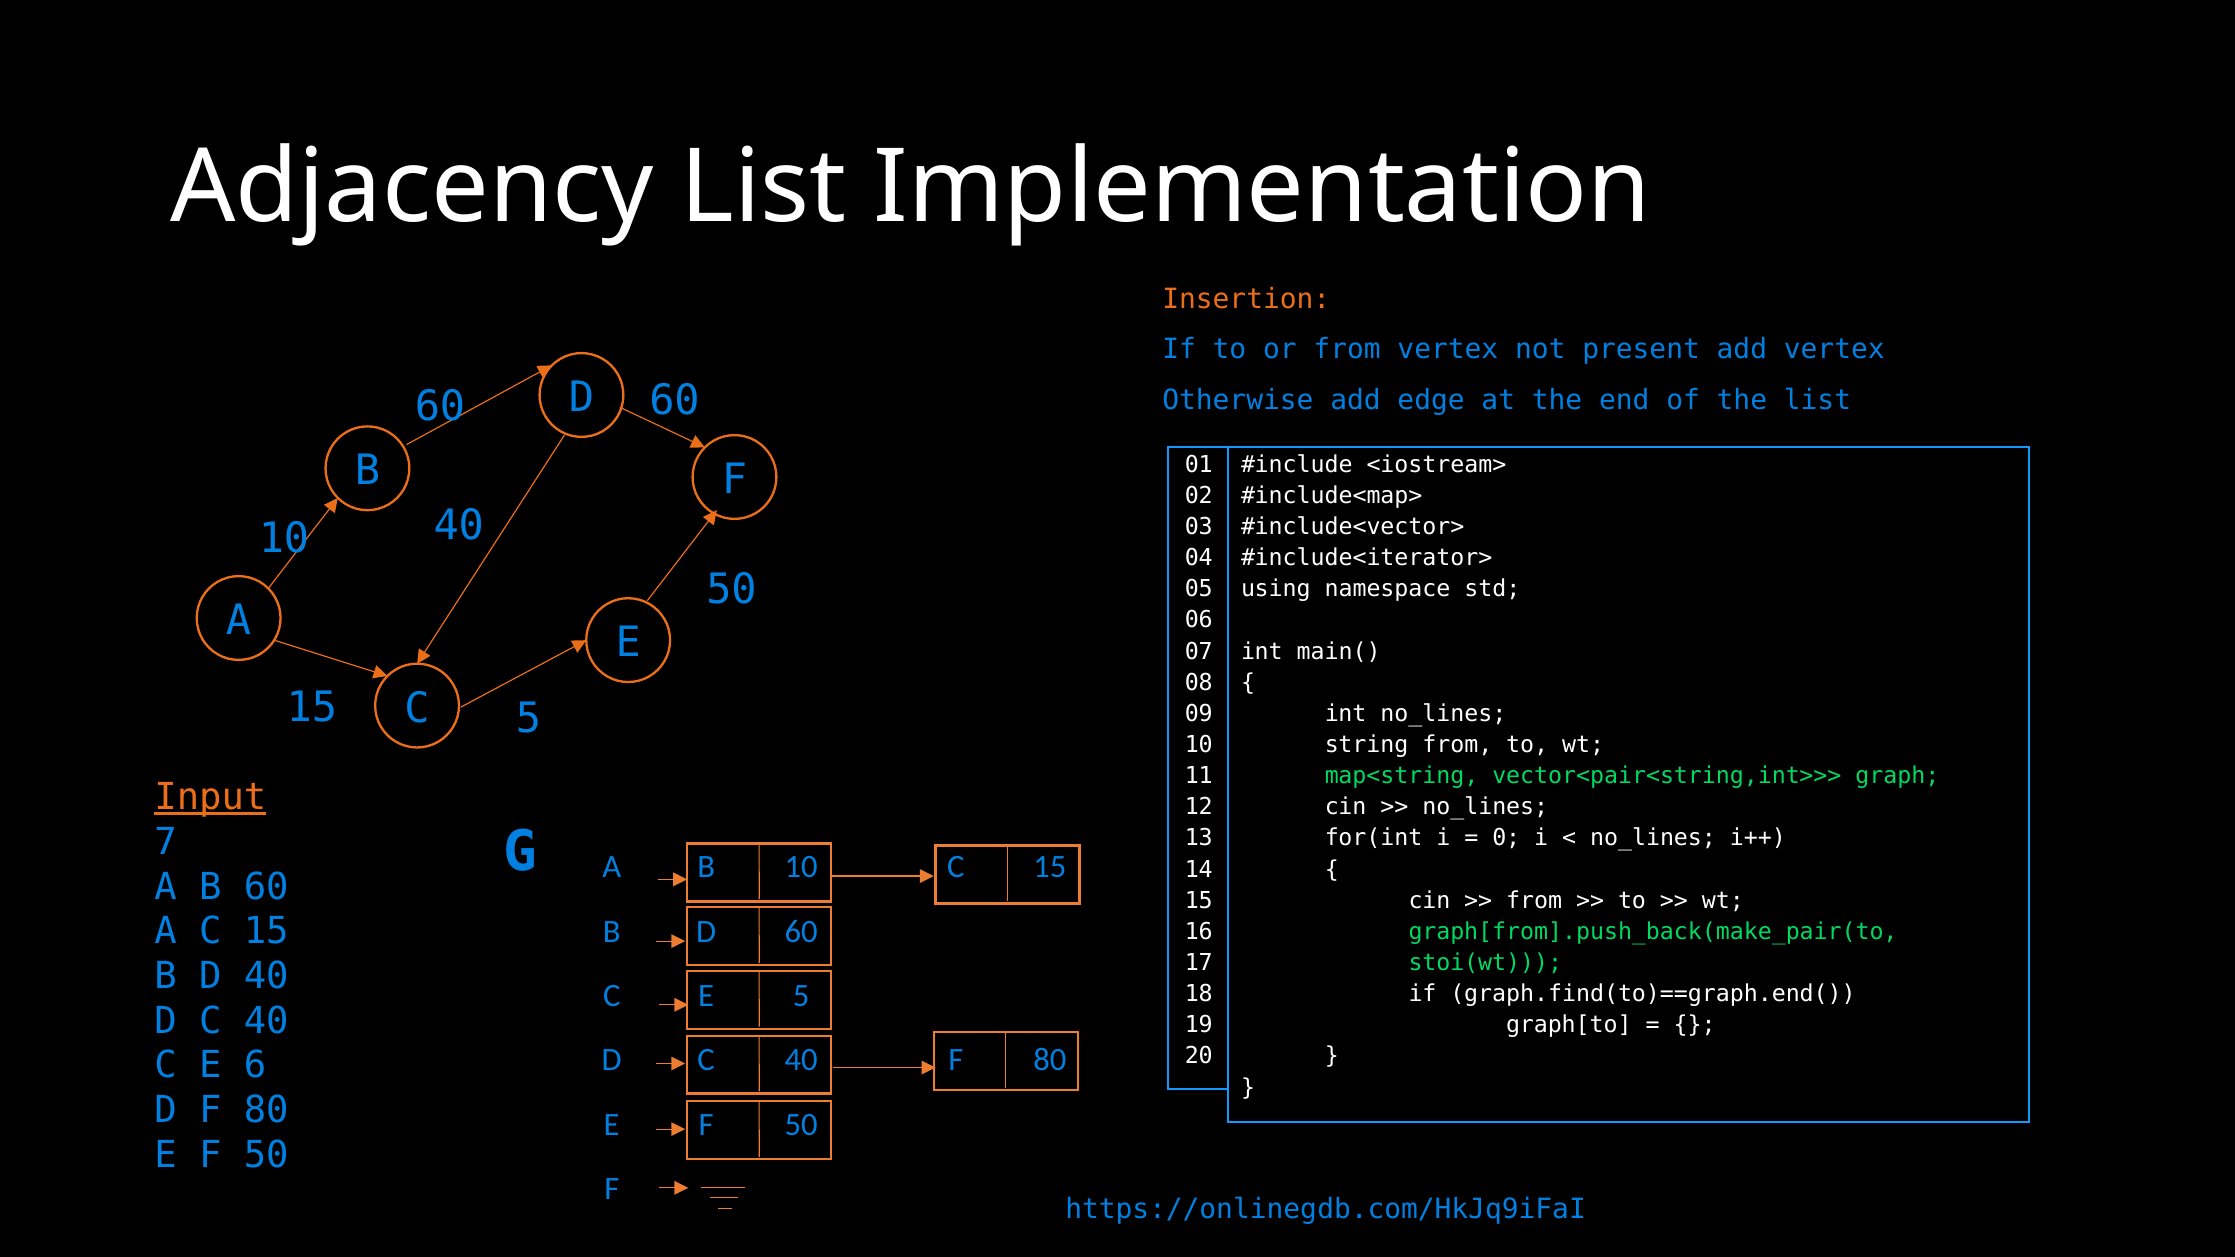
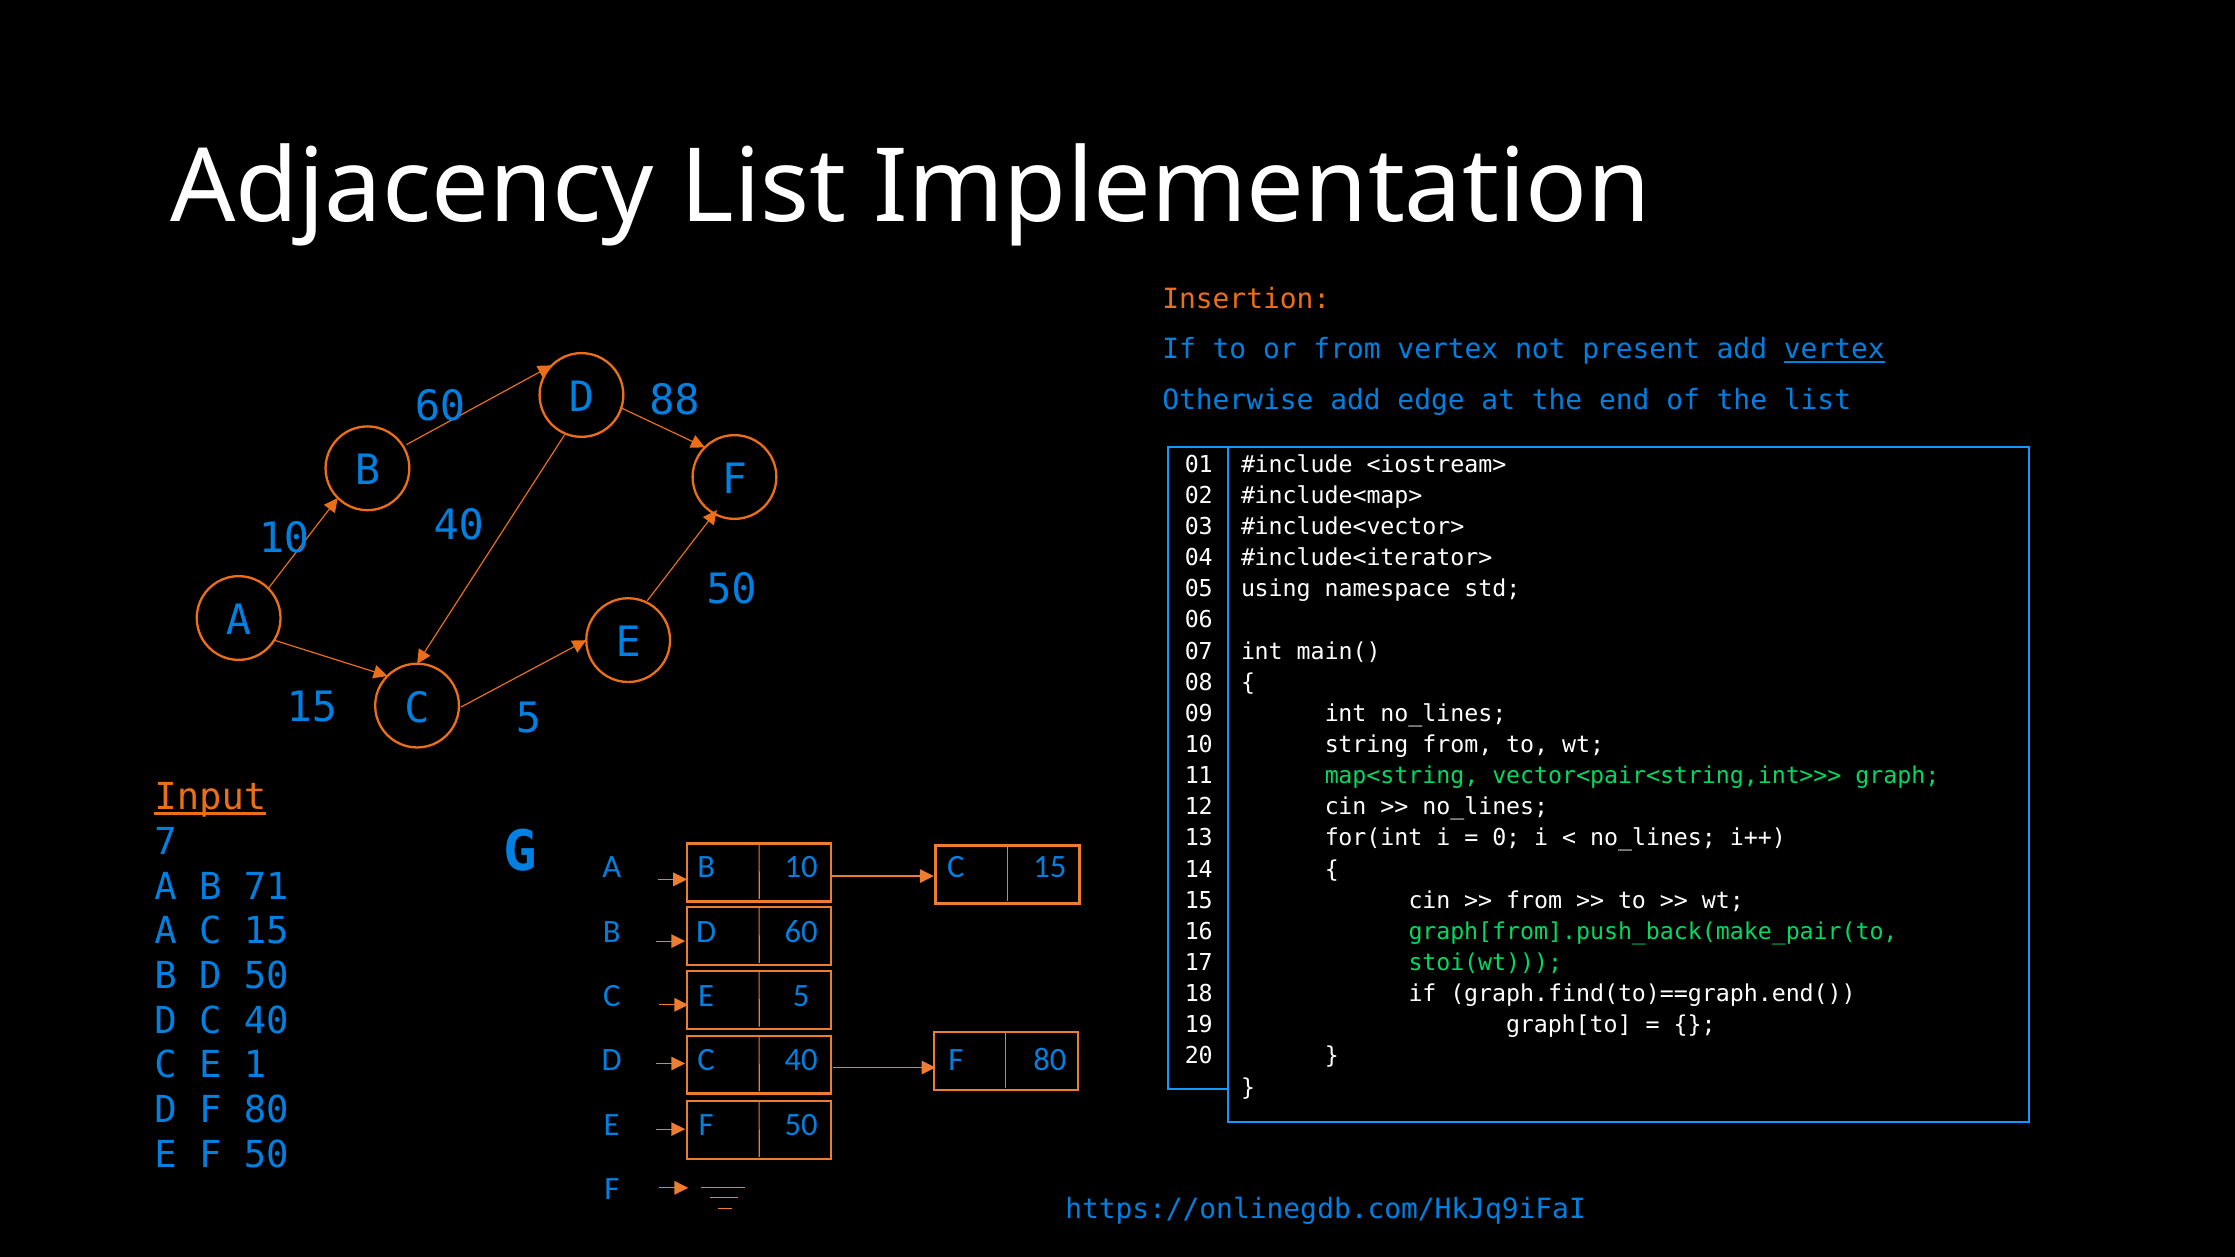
vertex at (1834, 350) underline: none -> present
60 60: 60 -> 88
B 60: 60 -> 71
D 40: 40 -> 50
6: 6 -> 1
